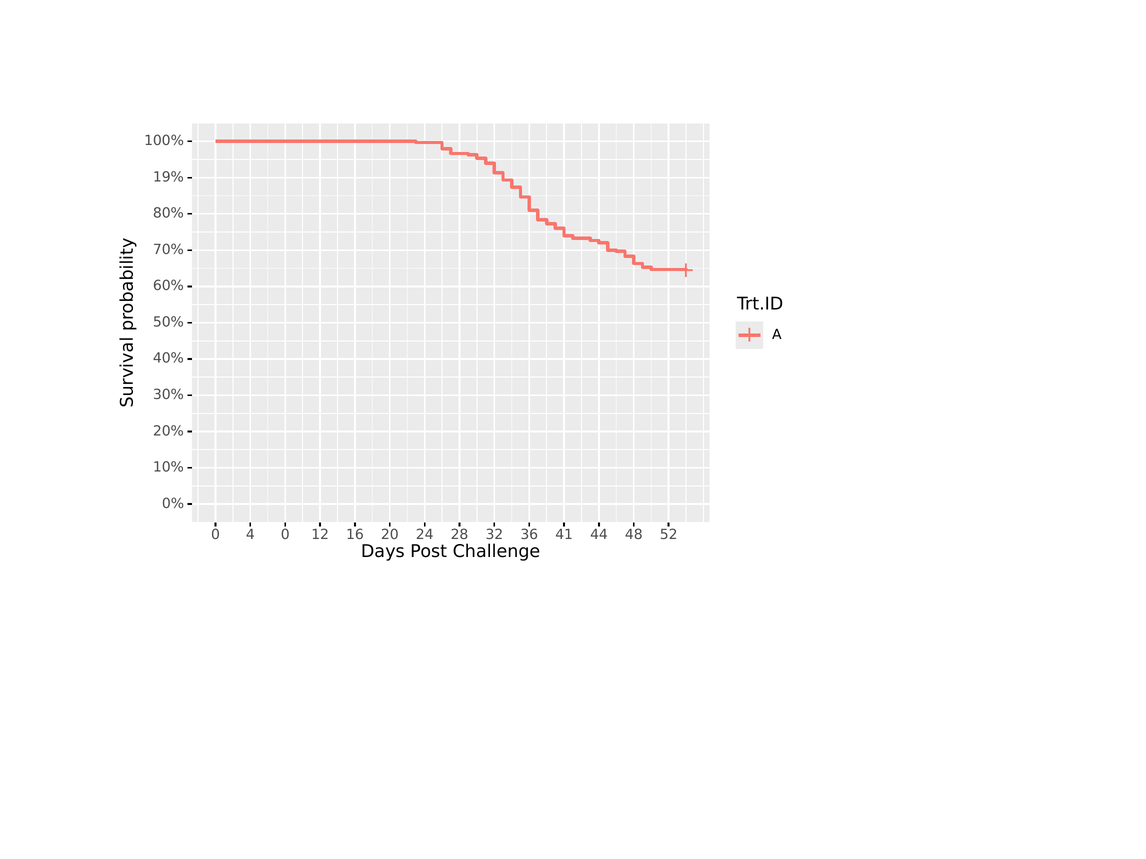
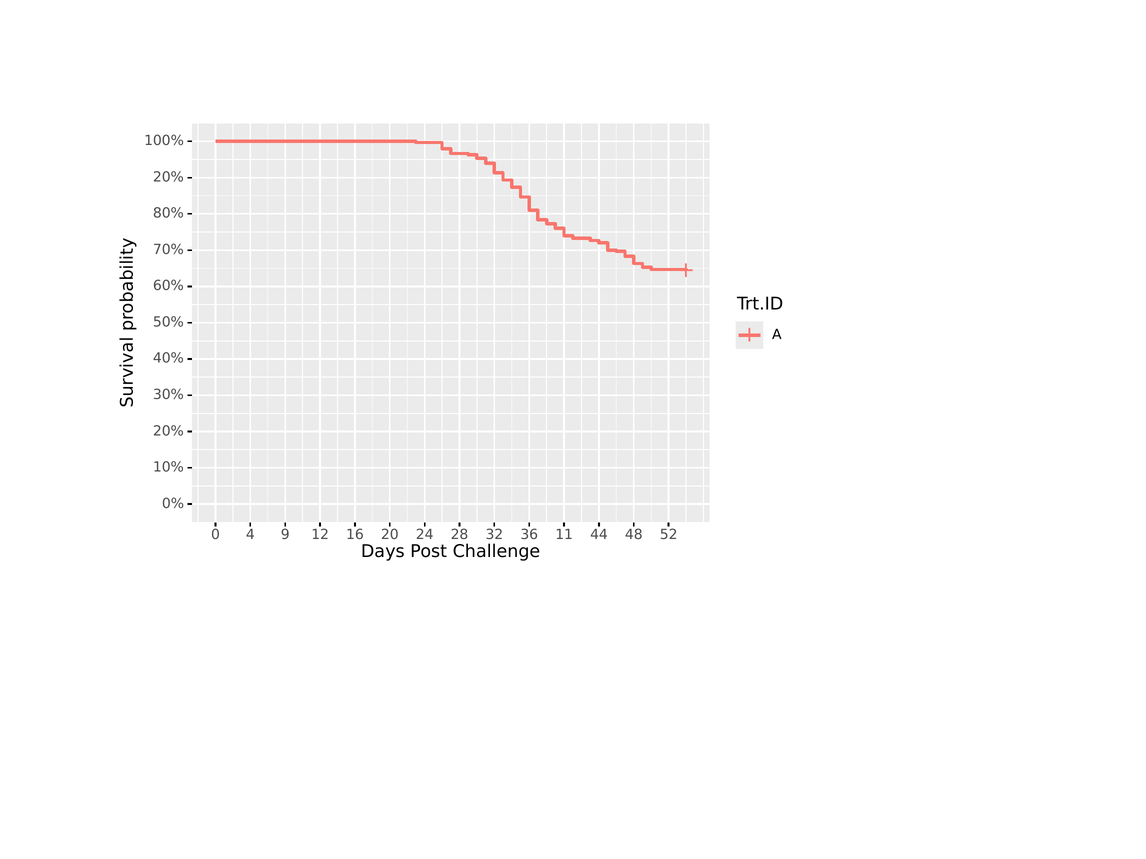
19% at (168, 177): 19% -> 20%
4 0: 0 -> 9
41: 41 -> 11
